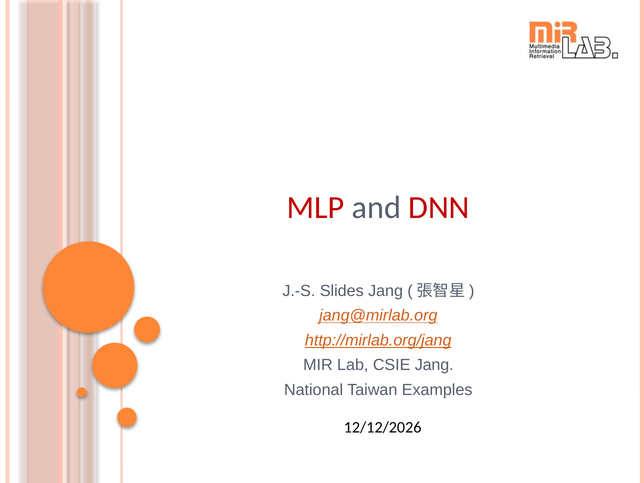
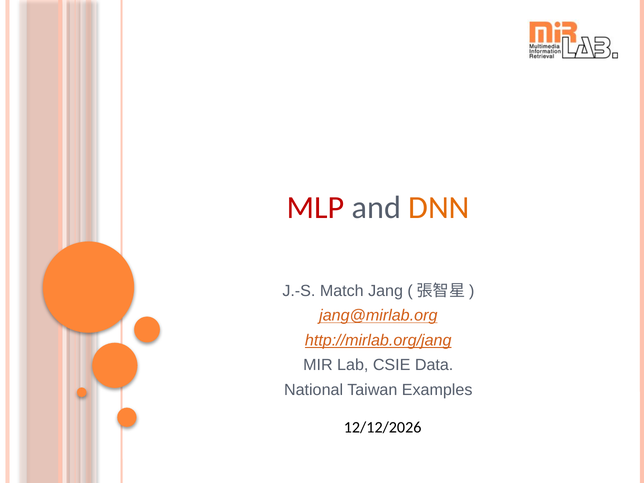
DNN colour: red -> orange
Slides: Slides -> Match
CSIE Jang: Jang -> Data
